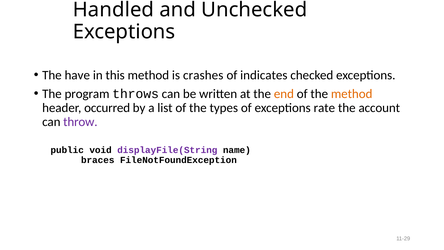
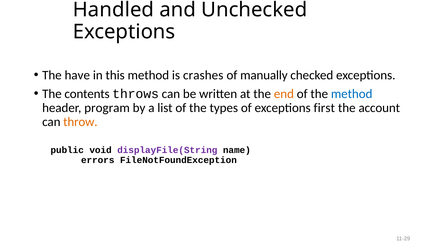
indicates: indicates -> manually
program: program -> contents
method at (352, 94) colour: orange -> blue
occurred: occurred -> program
rate: rate -> first
throw colour: purple -> orange
braces: braces -> errors
